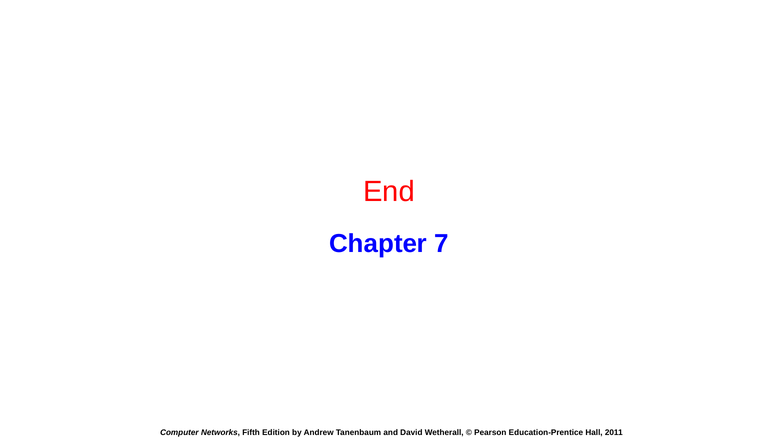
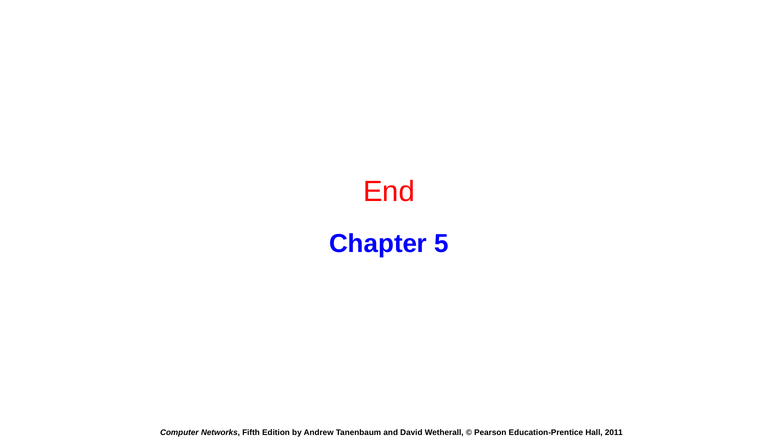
7: 7 -> 5
